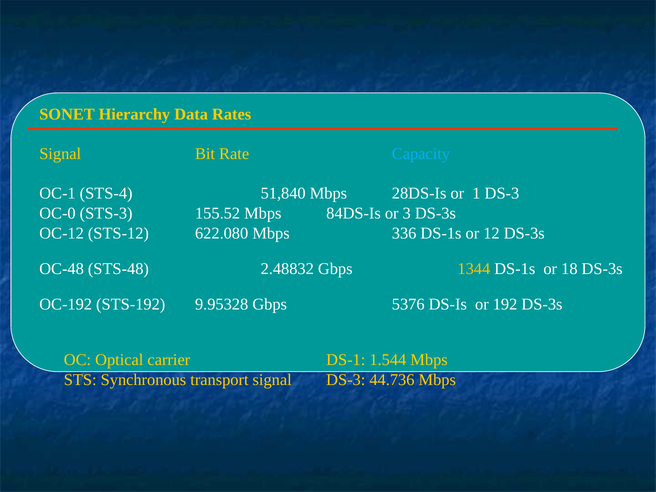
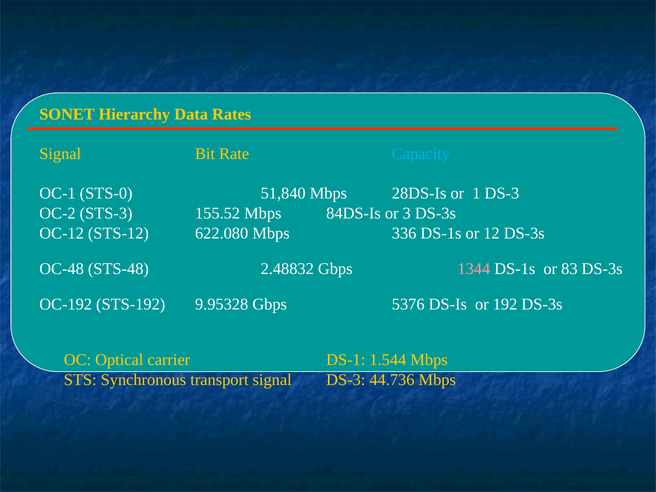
STS-4: STS-4 -> STS-0
OC-0: OC-0 -> OC-2
1344 colour: yellow -> pink
18: 18 -> 83
